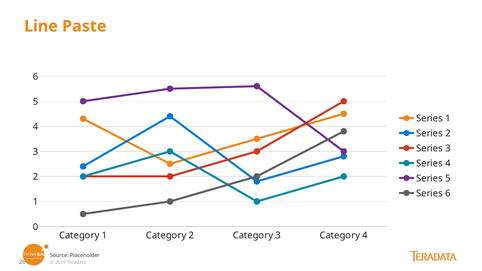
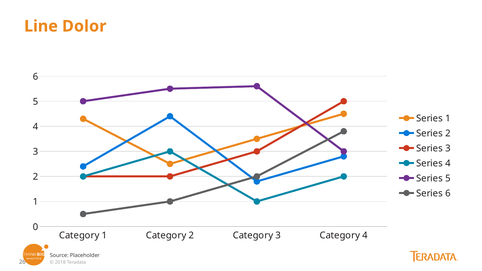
Paste: Paste -> Dolor
